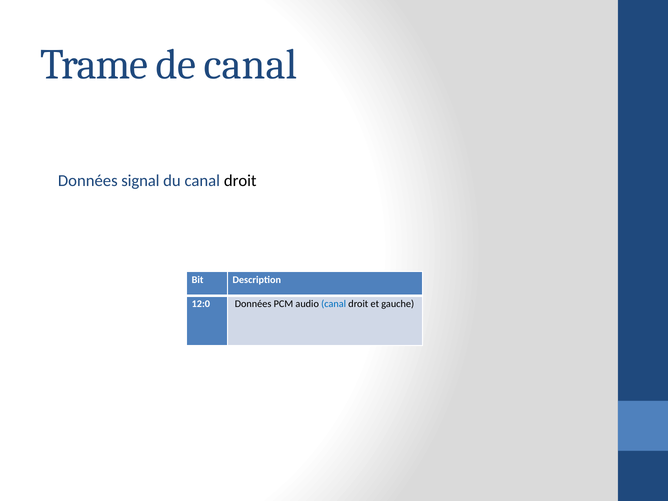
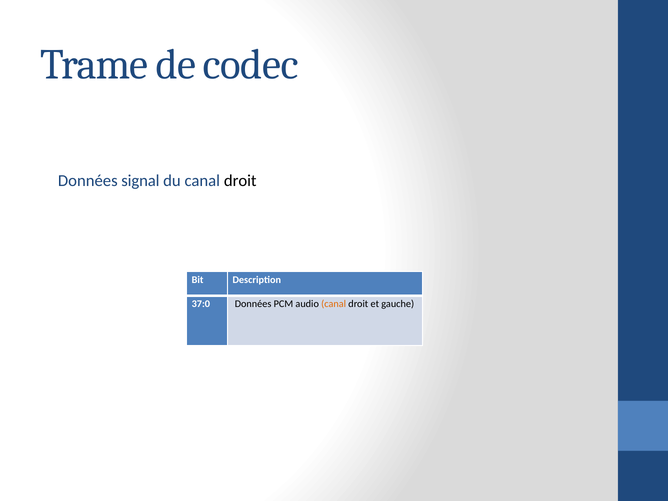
de canal: canal -> codec
12:0: 12:0 -> 37:0
canal at (334, 304) colour: blue -> orange
